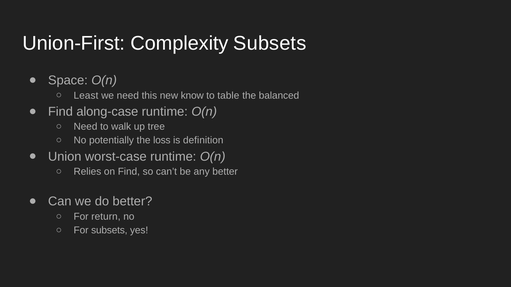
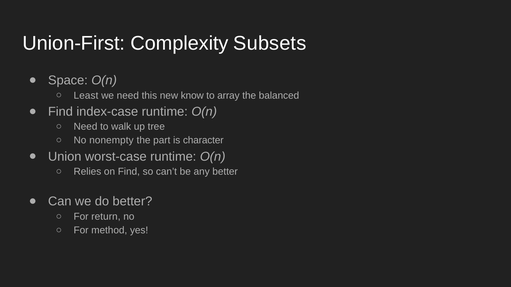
table: table -> array
along-case: along-case -> index-case
potentially: potentially -> nonempty
loss: loss -> part
definition: definition -> character
For subsets: subsets -> method
